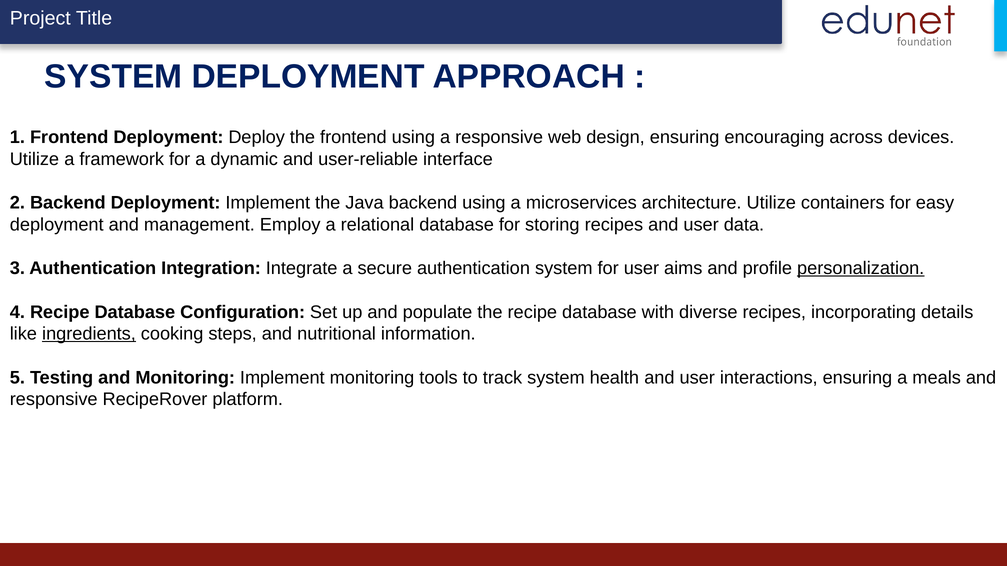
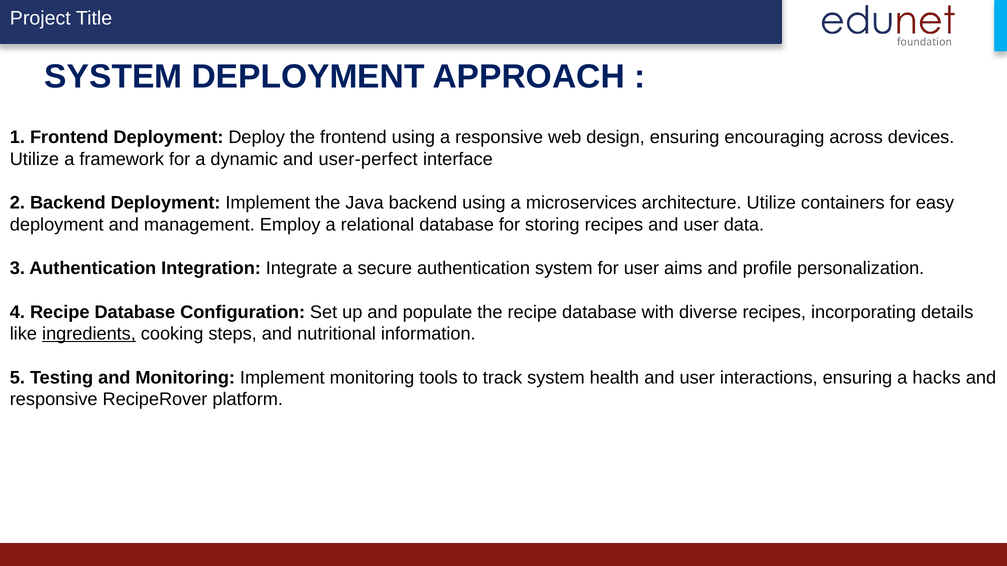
user-reliable: user-reliable -> user-perfect
personalization underline: present -> none
meals: meals -> hacks
